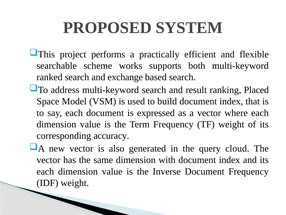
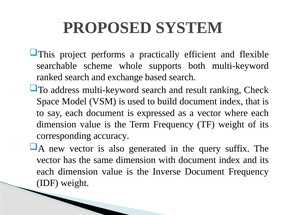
works: works -> whole
Placed: Placed -> Check
cloud: cloud -> suffix
